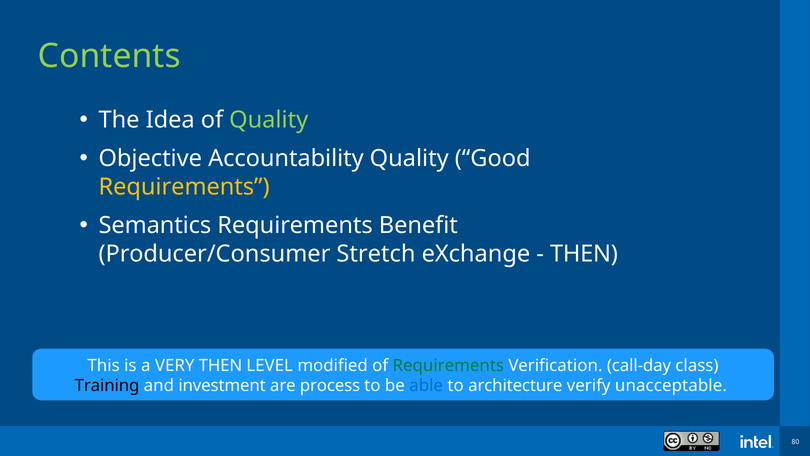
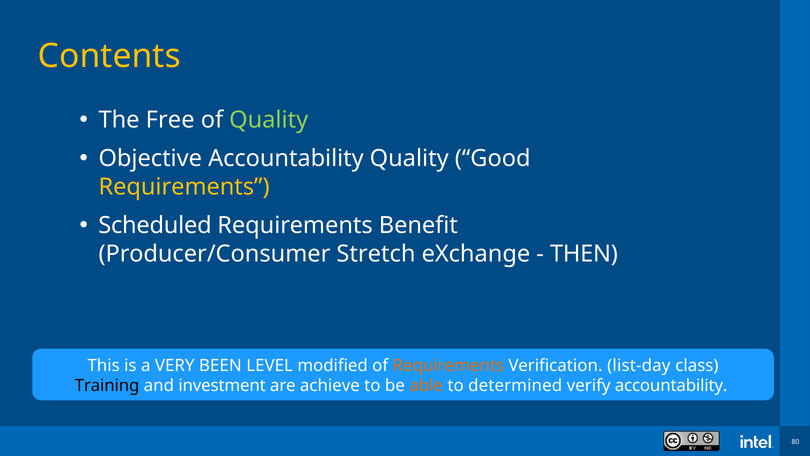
Contents colour: light green -> yellow
Idea: Idea -> Free
Semantics: Semantics -> Scheduled
VERY THEN: THEN -> BEEN
Requirements at (448, 365) colour: green -> orange
call-day: call-day -> list-day
process: process -> achieve
able colour: blue -> orange
architecture: architecture -> determined
verify unacceptable: unacceptable -> accountability
